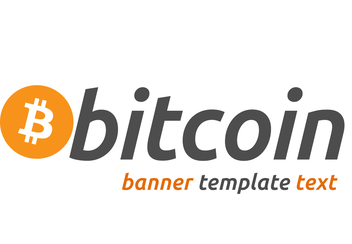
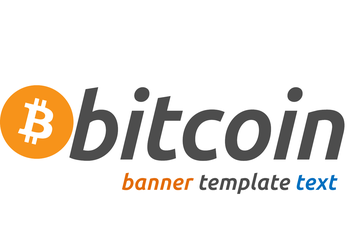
text colour: orange -> blue
